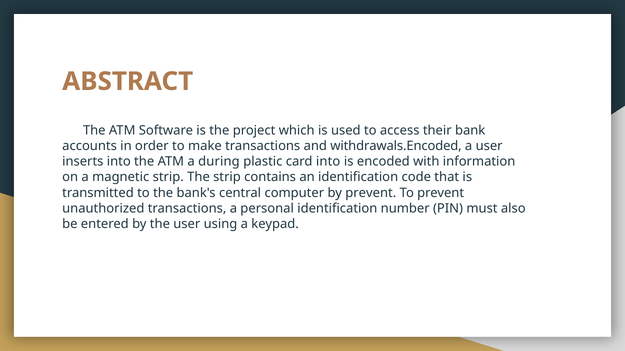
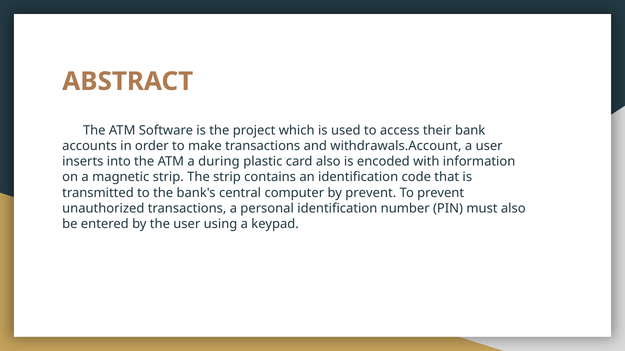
withdrawals.Encoded: withdrawals.Encoded -> withdrawals.Account
card into: into -> also
